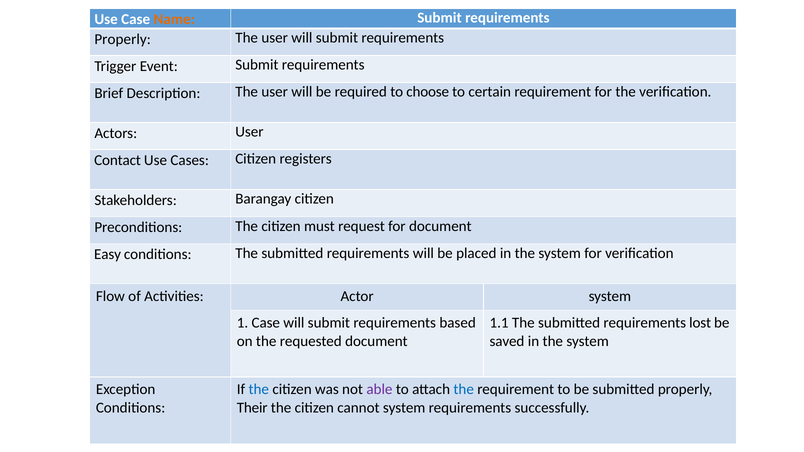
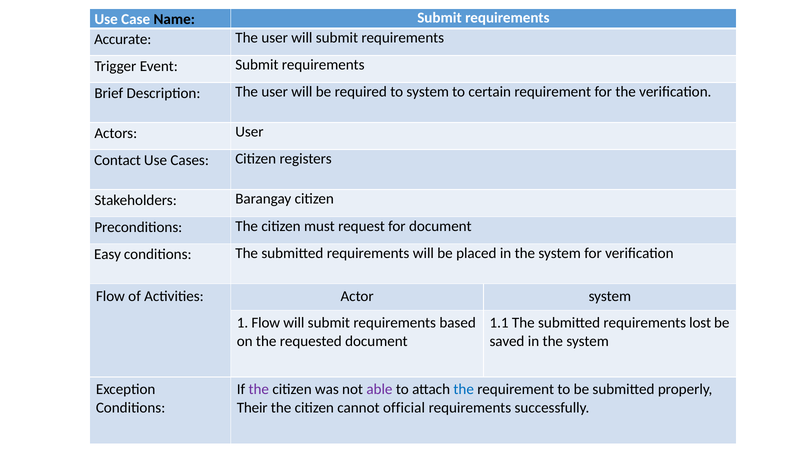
Name colour: orange -> black
Properly at (123, 39): Properly -> Accurate
to choose: choose -> system
1 Case: Case -> Flow
the at (259, 390) colour: blue -> purple
cannot system: system -> official
